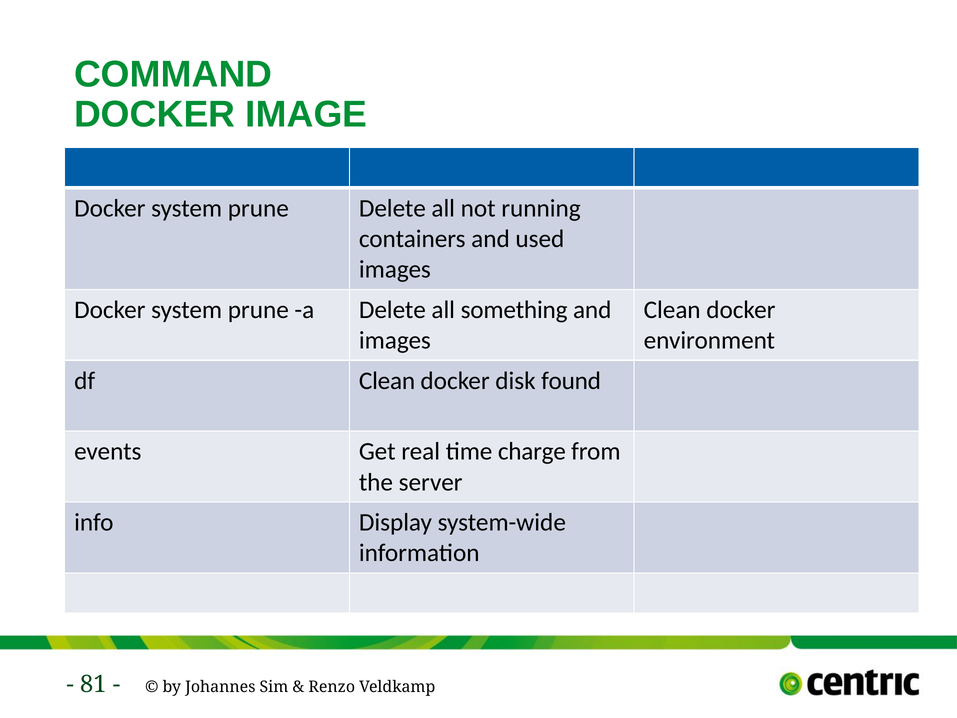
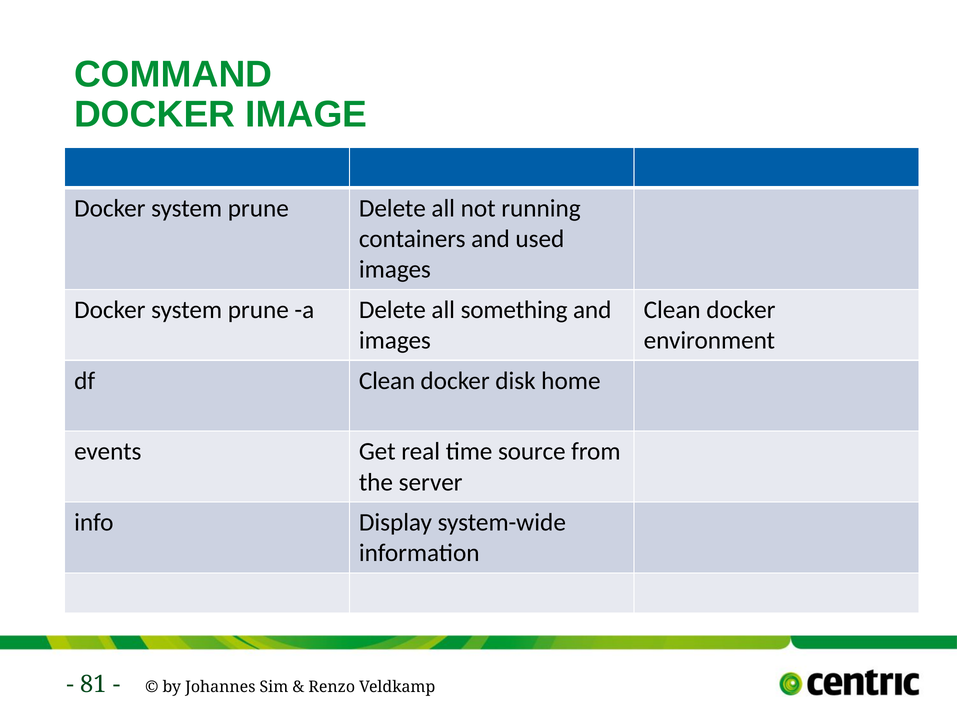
found: found -> home
charge: charge -> source
